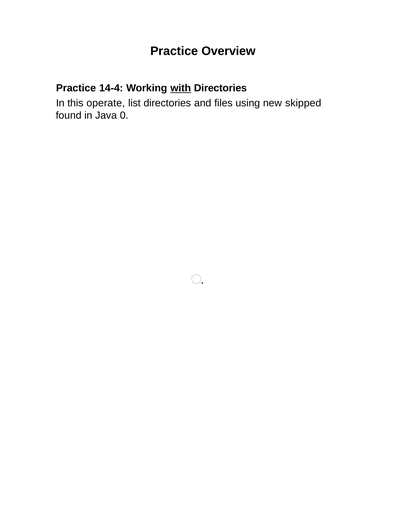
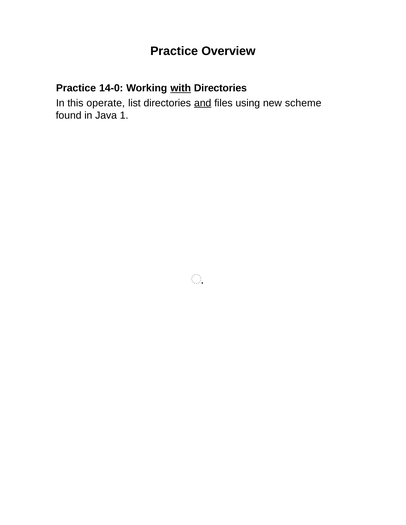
14-4: 14-4 -> 14-0
and underline: none -> present
skipped: skipped -> scheme
0: 0 -> 1
